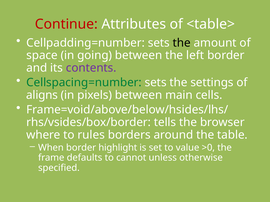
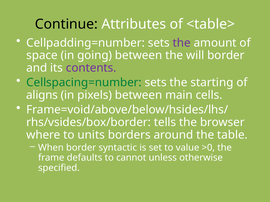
Continue colour: red -> black
the at (182, 43) colour: black -> purple
left: left -> will
settings: settings -> starting
rules: rules -> units
highlight: highlight -> syntactic
